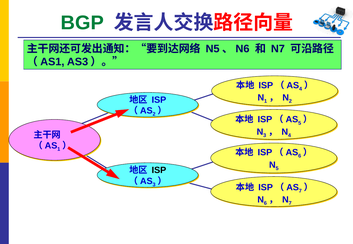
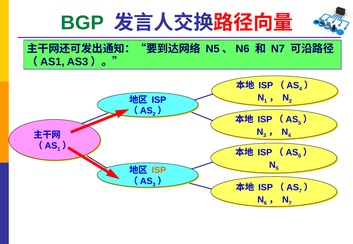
ISP at (159, 170) colour: black -> orange
